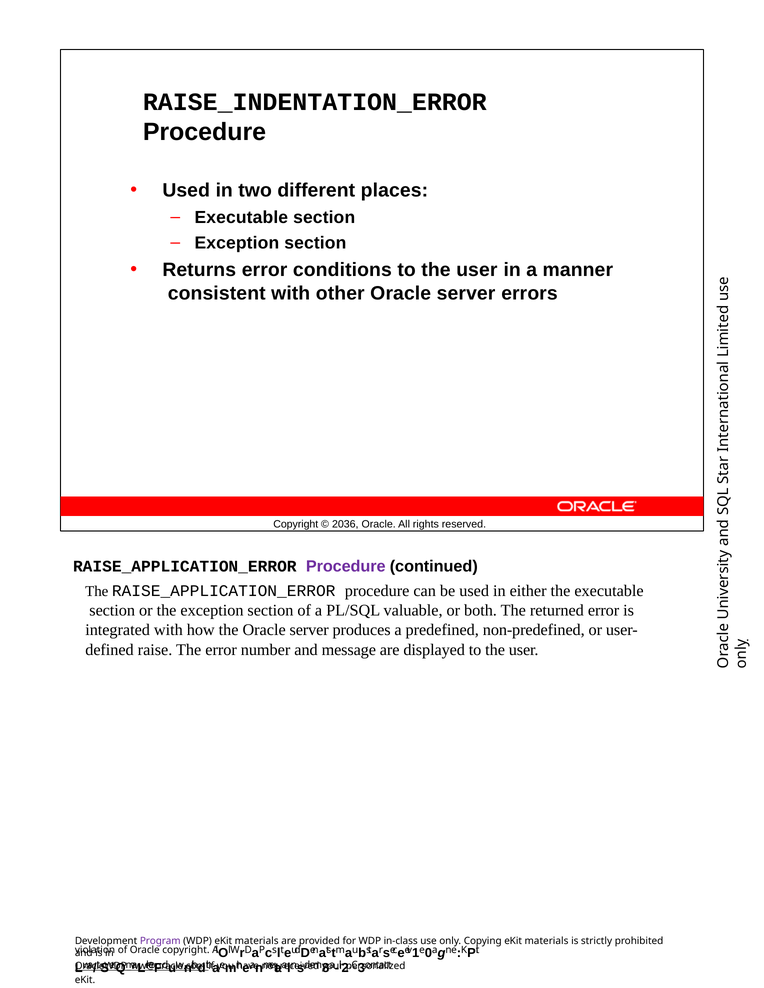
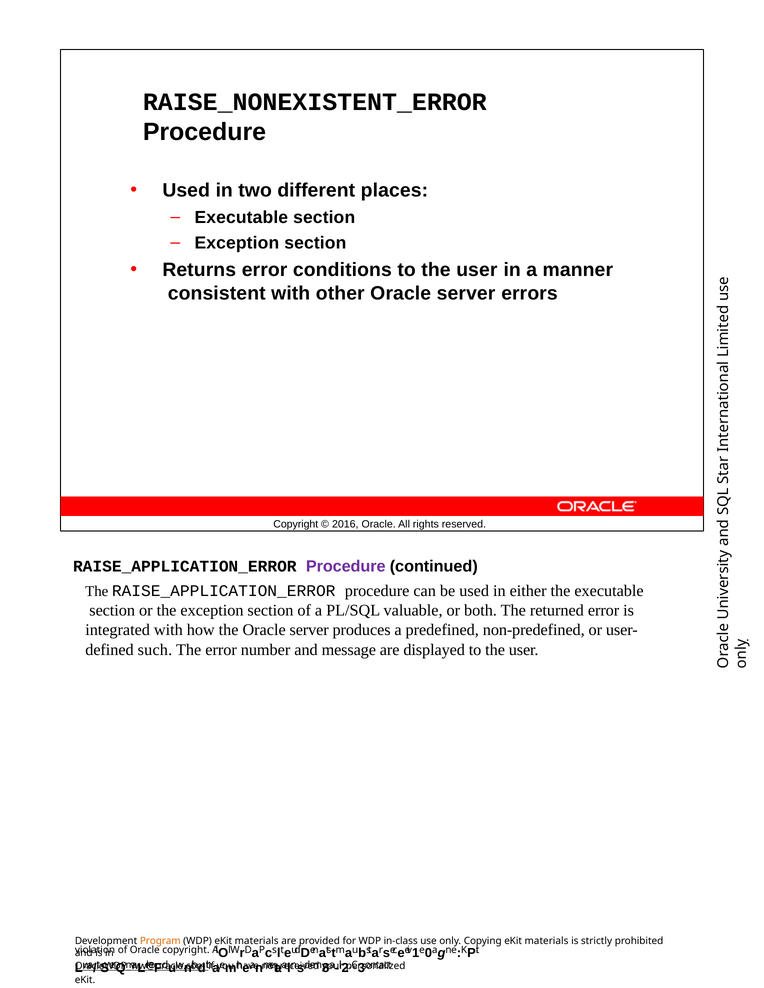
RAISE_INDENTATION_ERROR: RAISE_INDENTATION_ERROR -> RAISE_NONEXISTENT_ERROR
2036: 2036 -> 2016
raise: raise -> such
Program colour: purple -> orange
